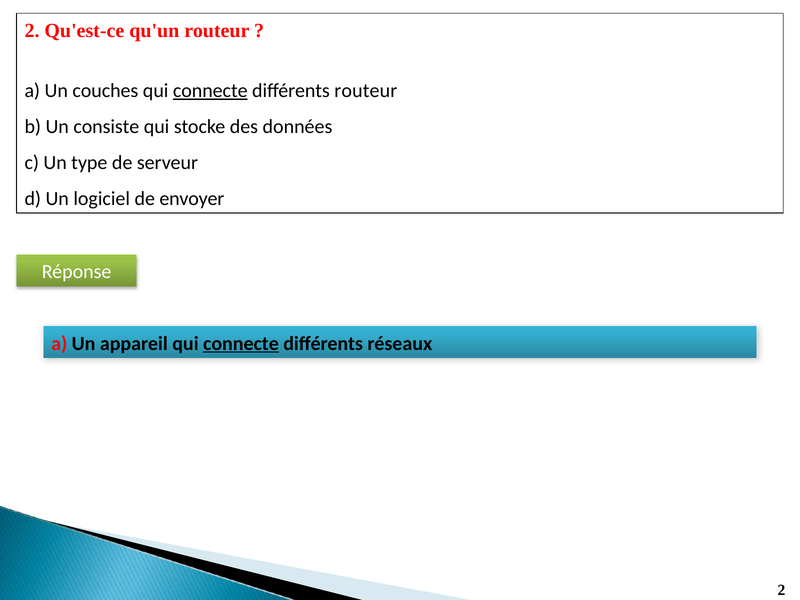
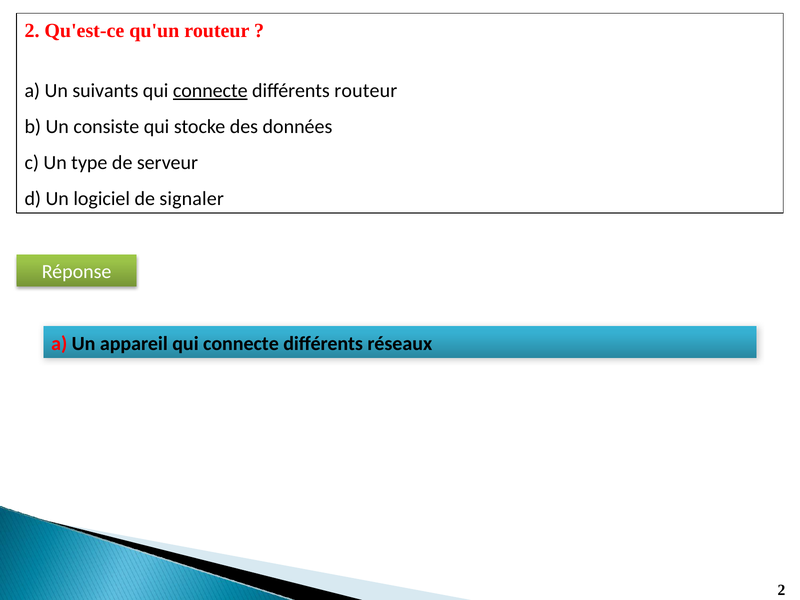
couches: couches -> suivants
envoyer: envoyer -> signaler
connecte at (241, 343) underline: present -> none
